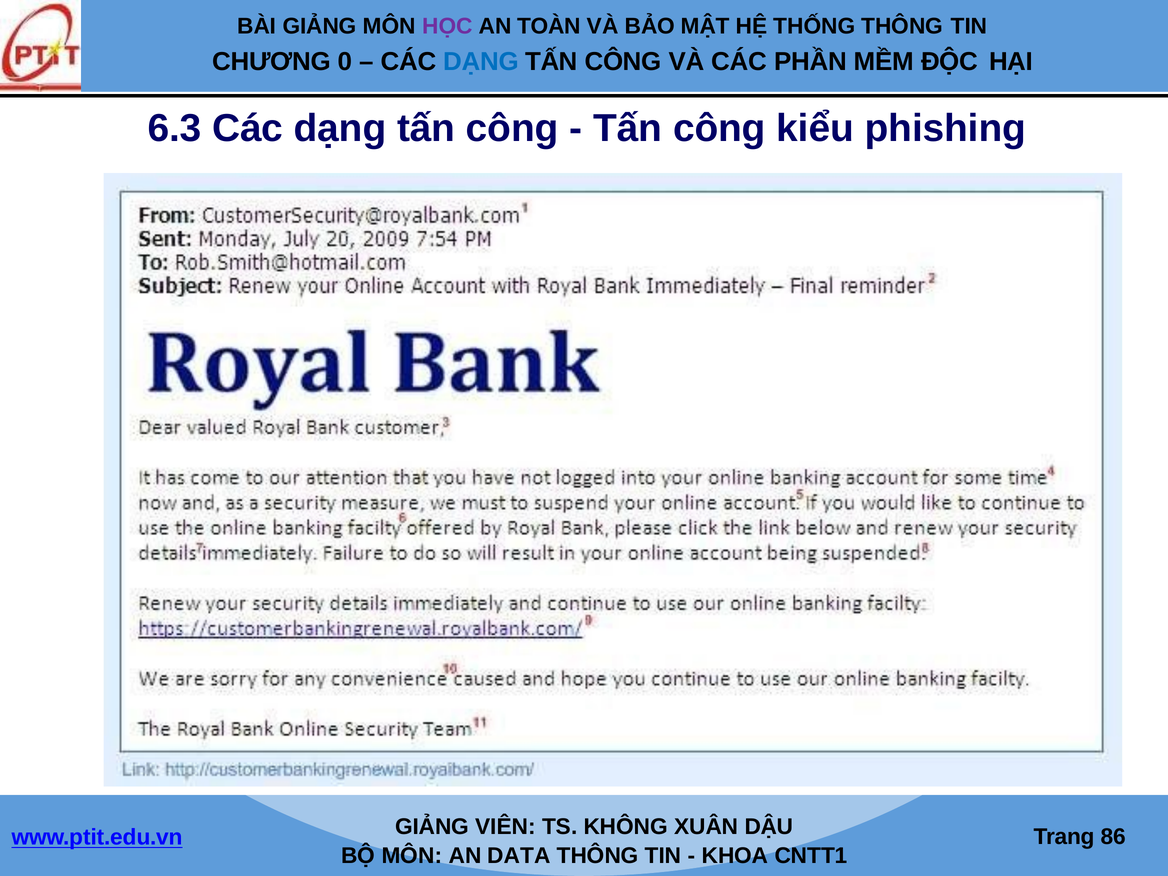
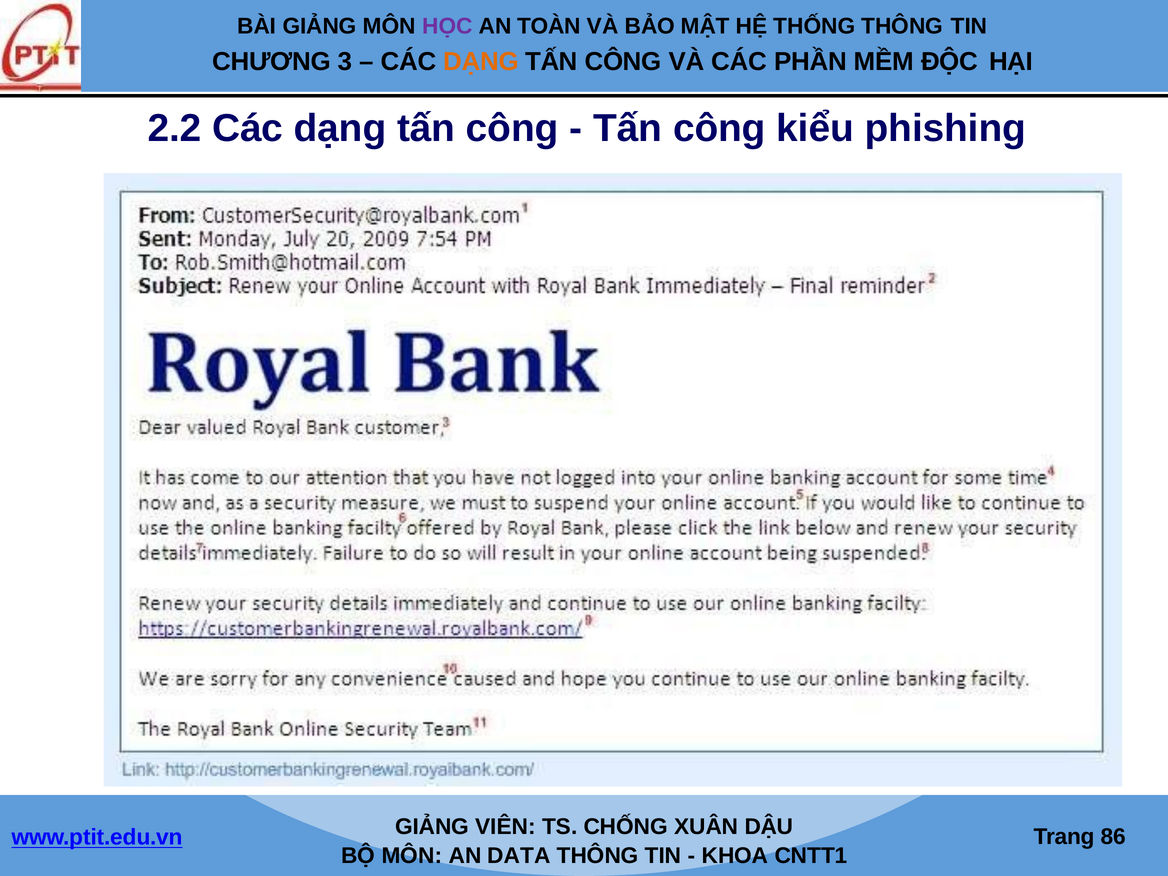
0: 0 -> 3
DẠNG at (481, 62) colour: blue -> orange
6.3: 6.3 -> 2.2
KHÔNG: KHÔNG -> CHỐNG
